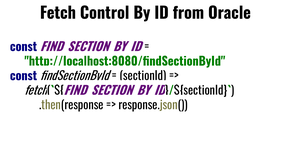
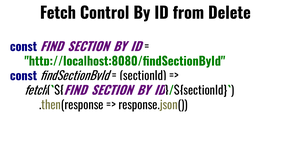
Oracle: Oracle -> Delete
